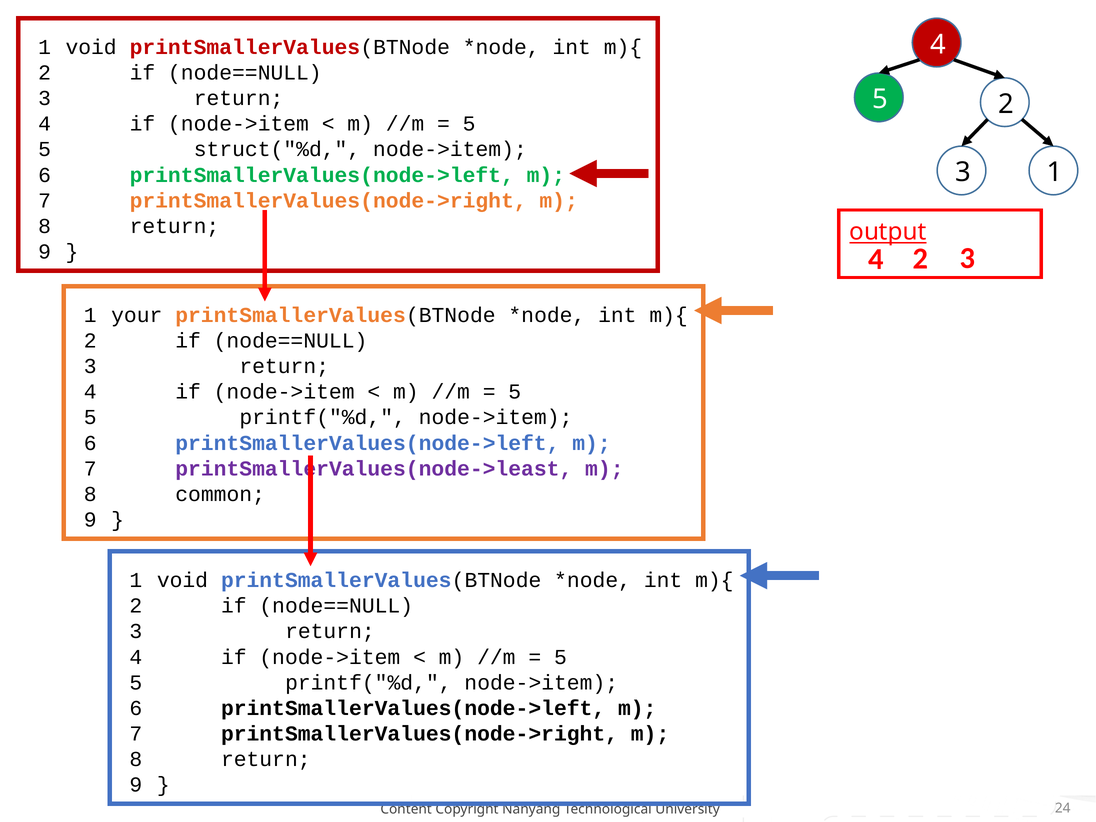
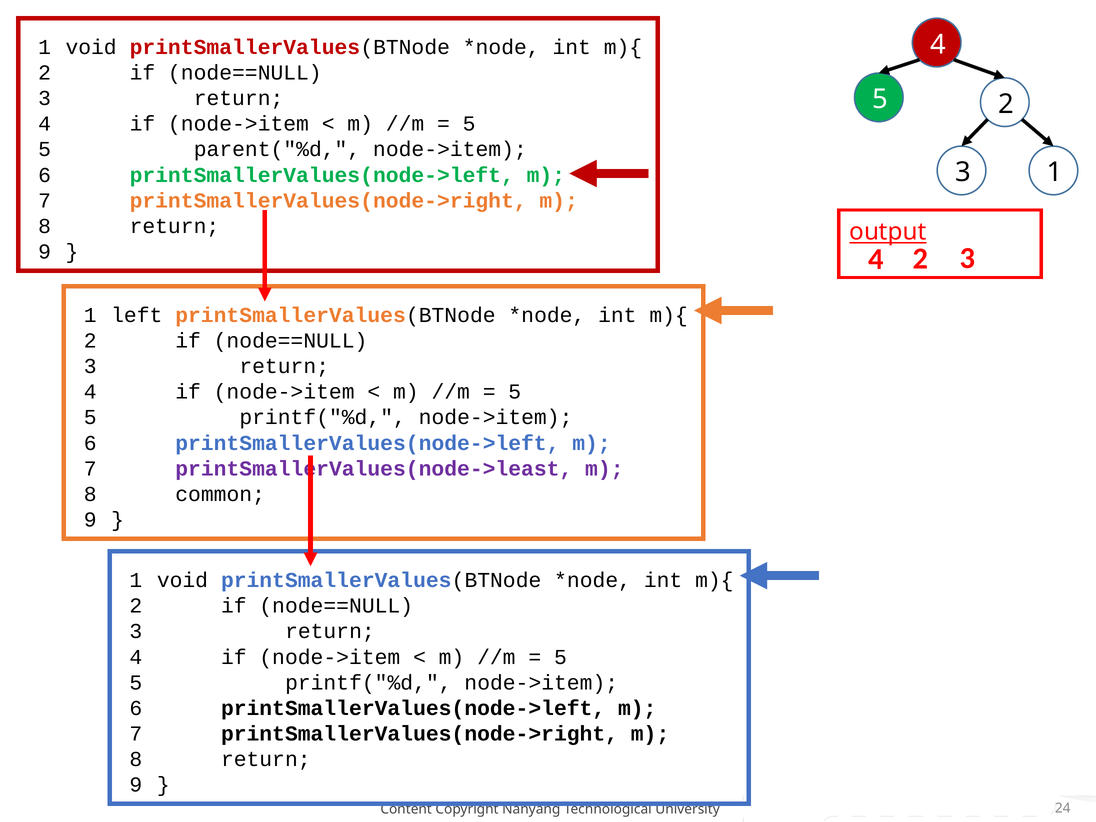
struct("%d: struct("%d -> parent("%d
your: your -> left
